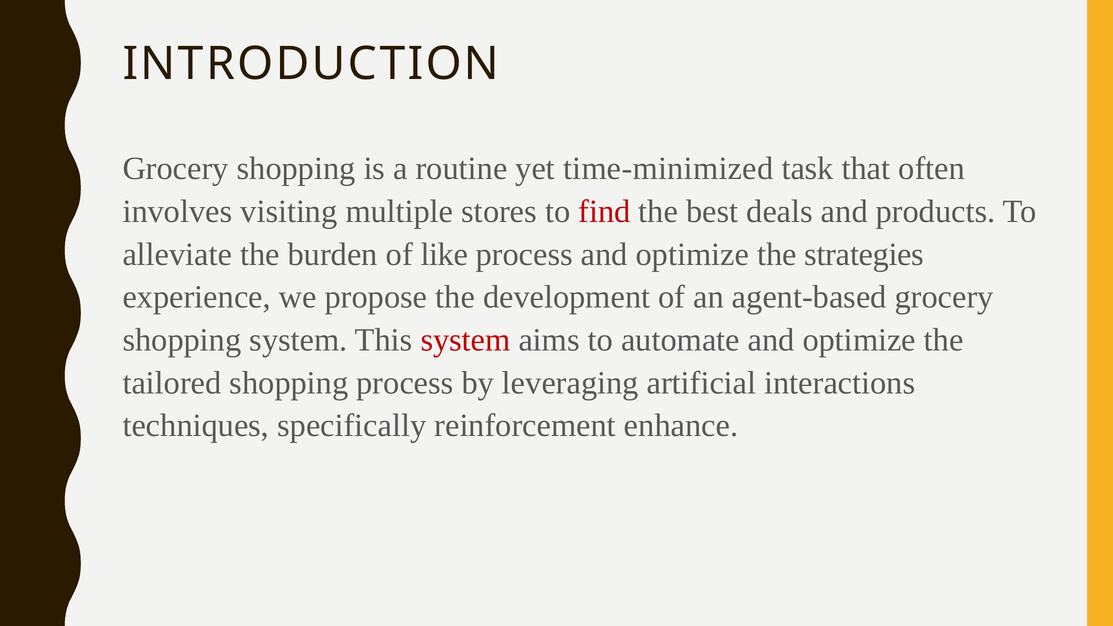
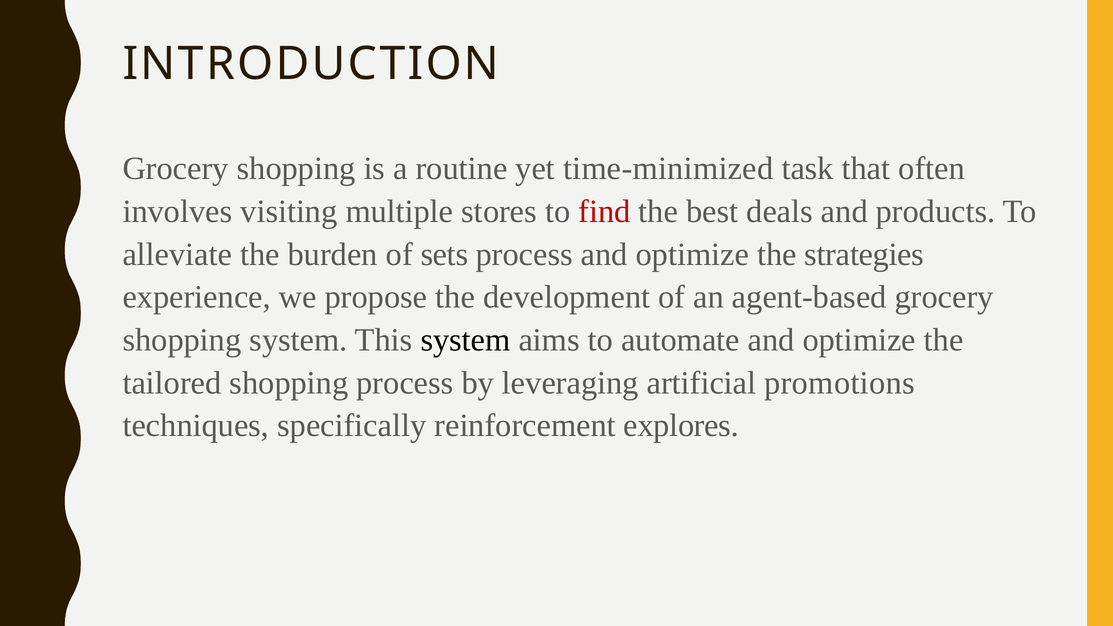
like: like -> sets
system at (466, 340) colour: red -> black
interactions: interactions -> promotions
enhance: enhance -> explores
